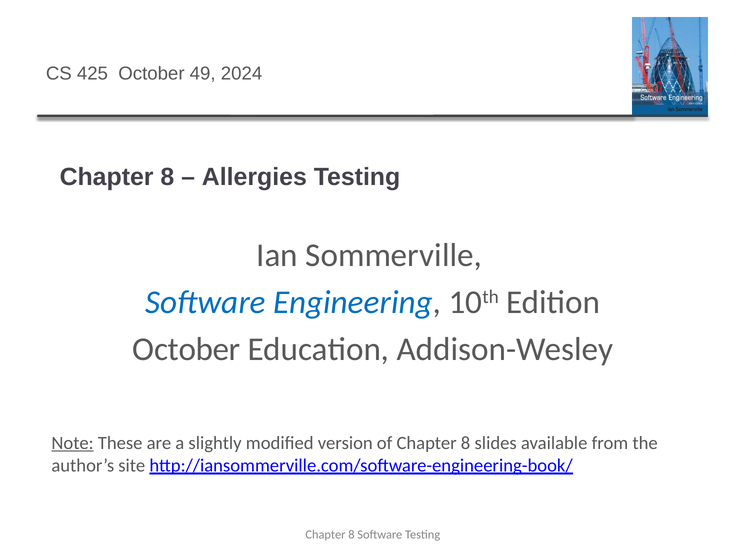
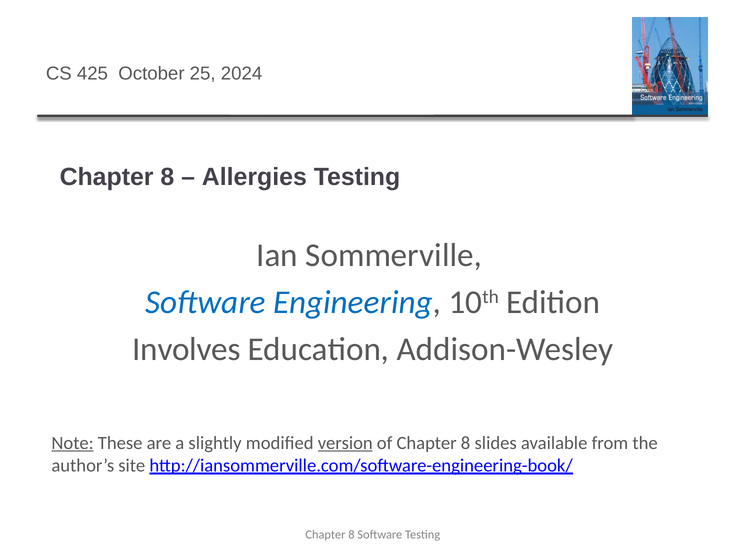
49: 49 -> 25
October at (186, 349): October -> Involves
version underline: none -> present
